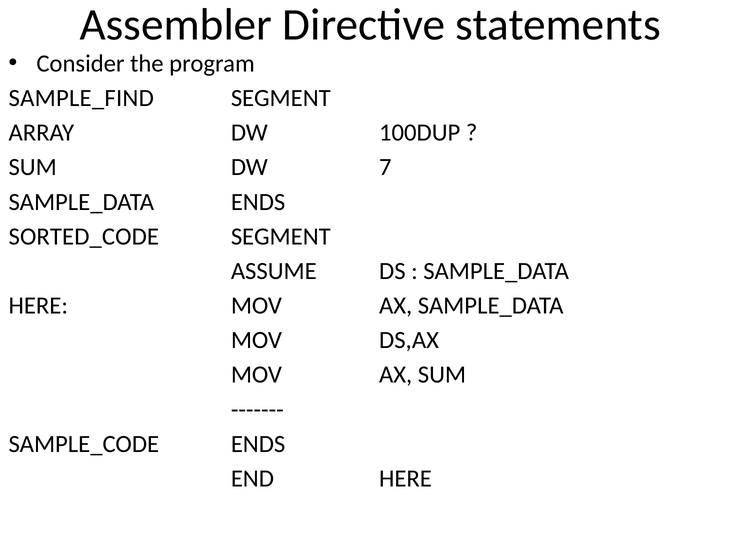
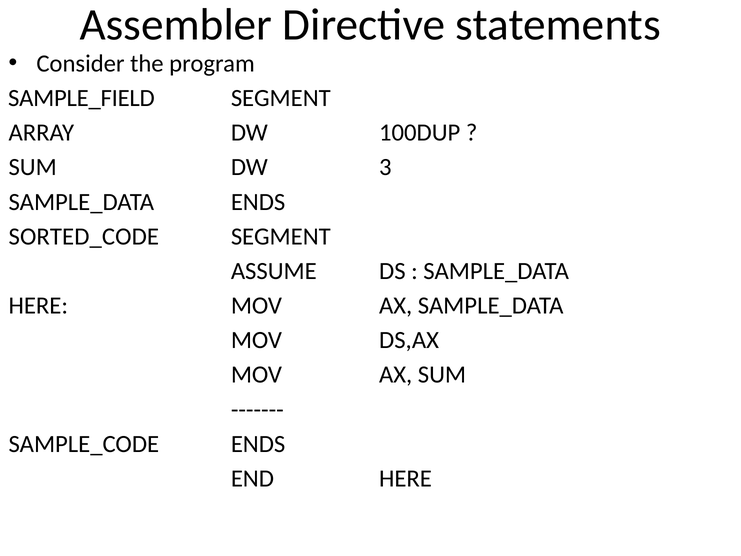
SAMPLE_FIND: SAMPLE_FIND -> SAMPLE_FIELD
7: 7 -> 3
